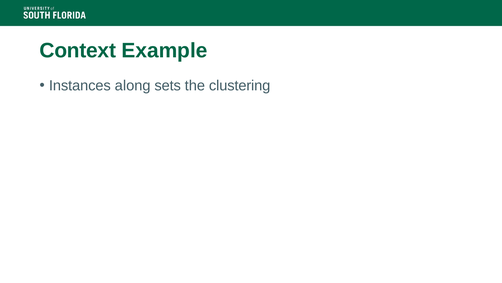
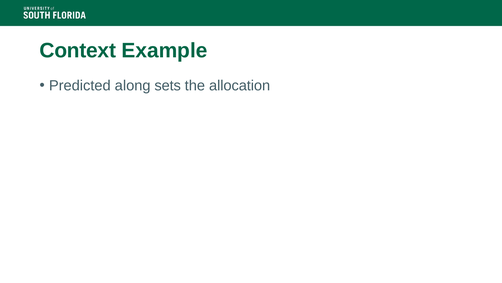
Instances: Instances -> Predicted
clustering: clustering -> allocation
